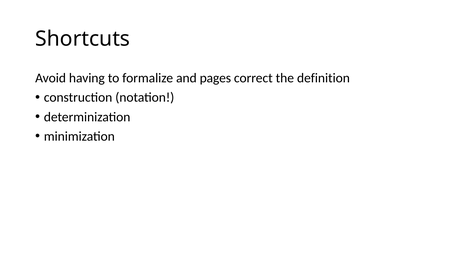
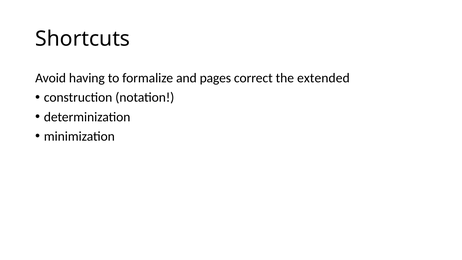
definition: definition -> extended
